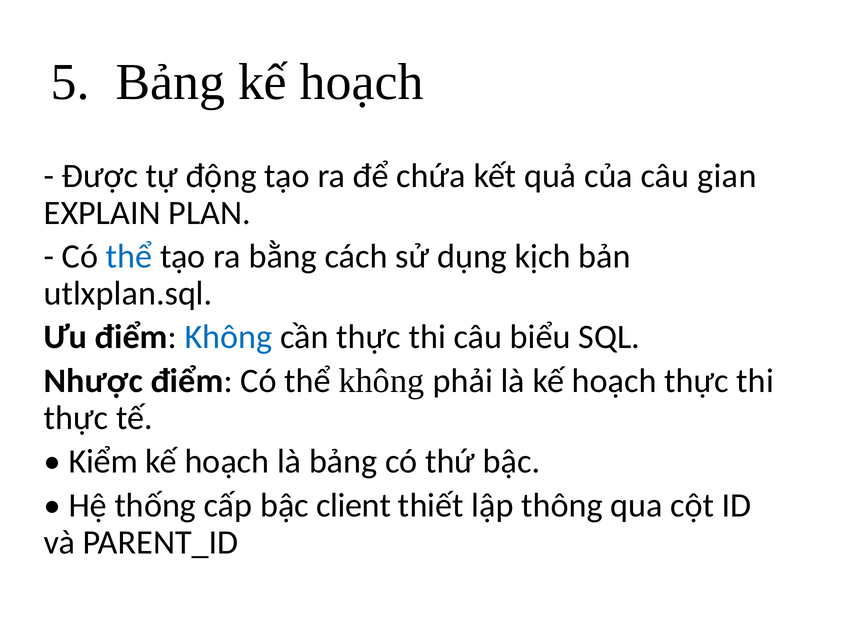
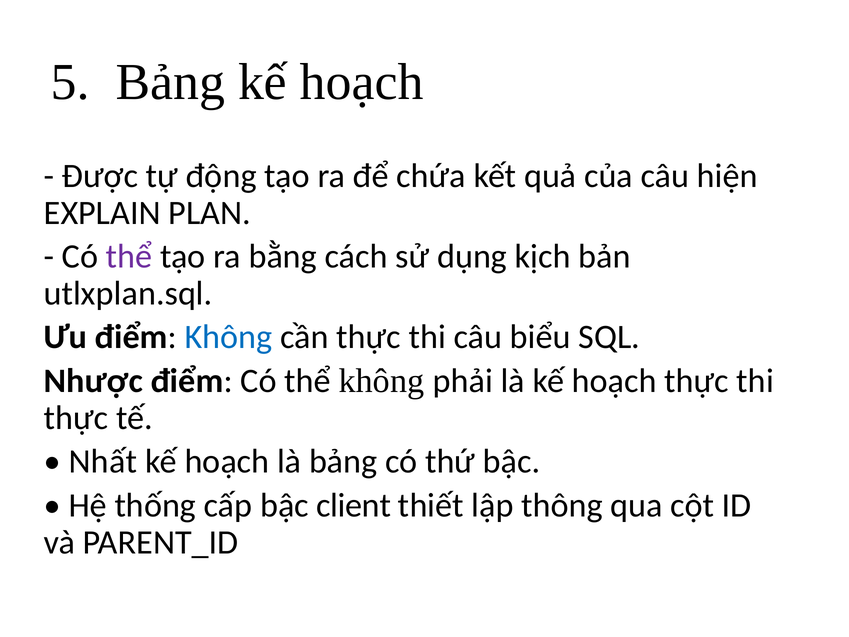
gian: gian -> hiện
thể at (129, 256) colour: blue -> purple
Kiểm: Kiểm -> Nhất
